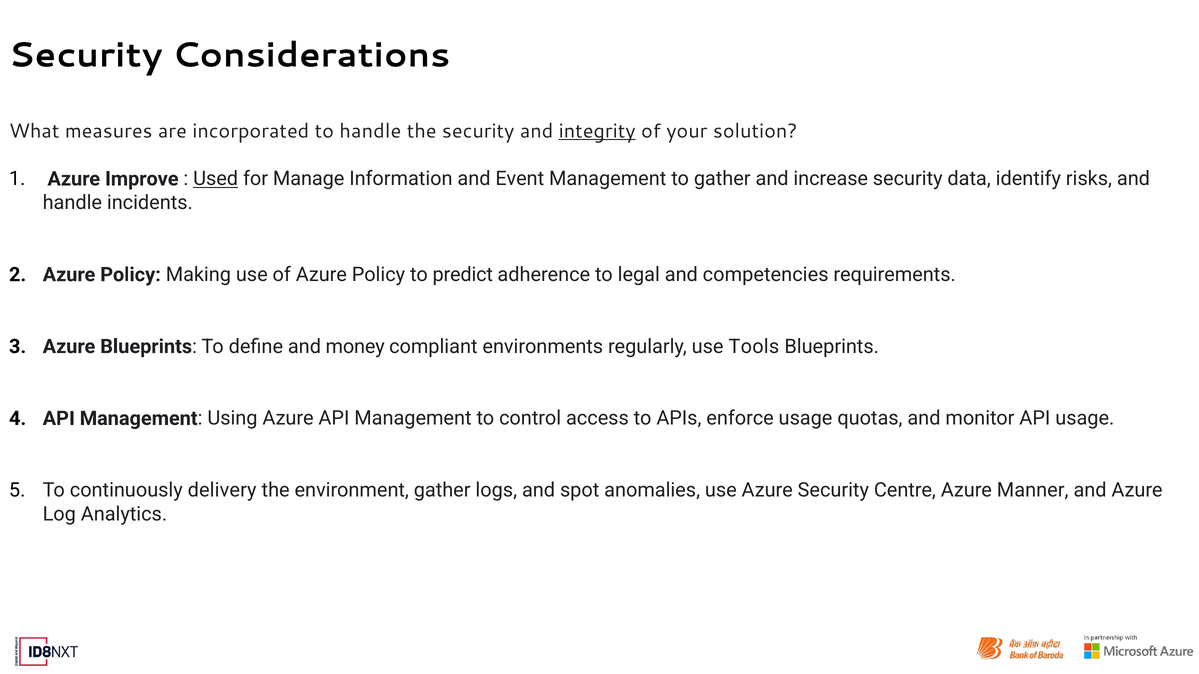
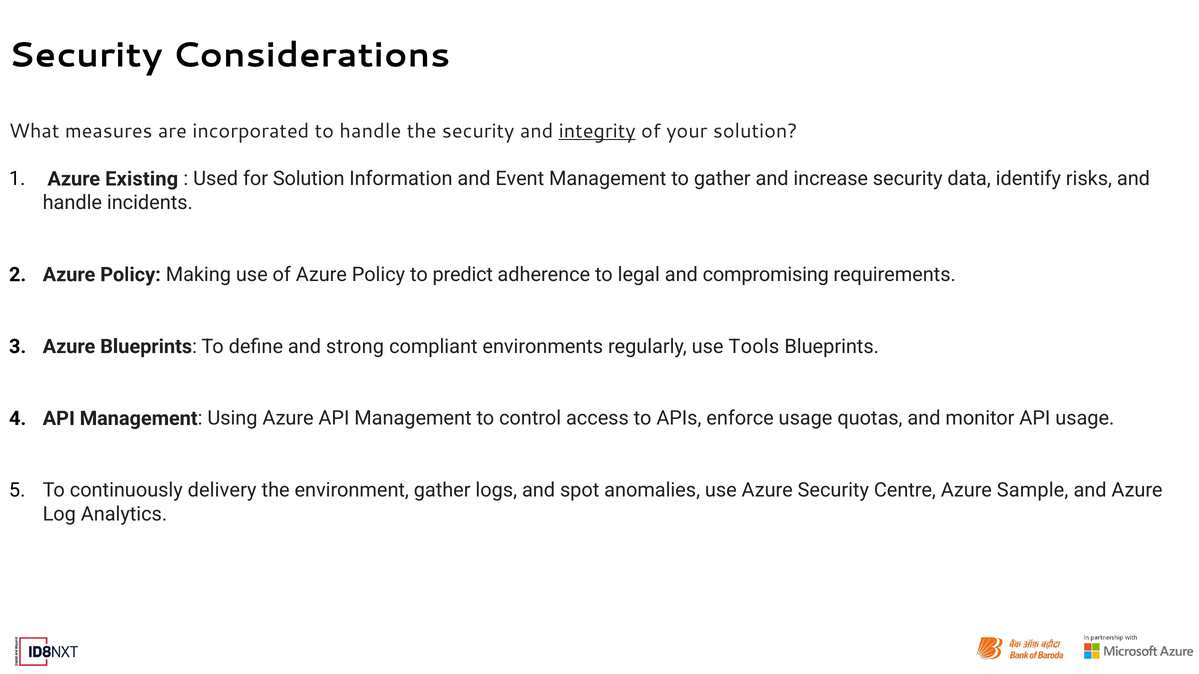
Improve: Improve -> Existing
Used underline: present -> none
for Manage: Manage -> Solution
competencies: competencies -> compromising
money: money -> strong
Manner: Manner -> Sample
